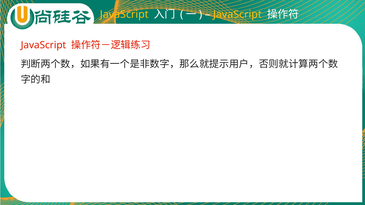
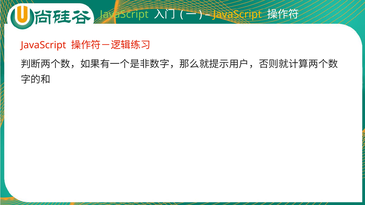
JavaScript at (124, 14) colour: yellow -> light green
